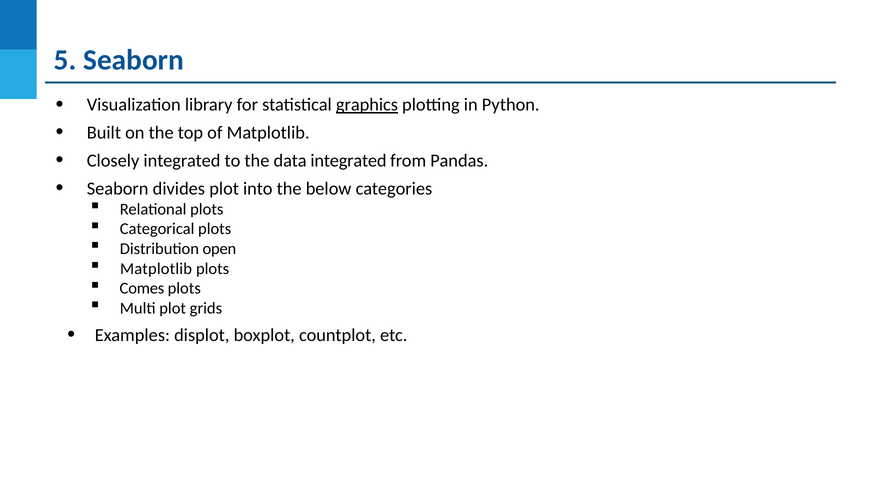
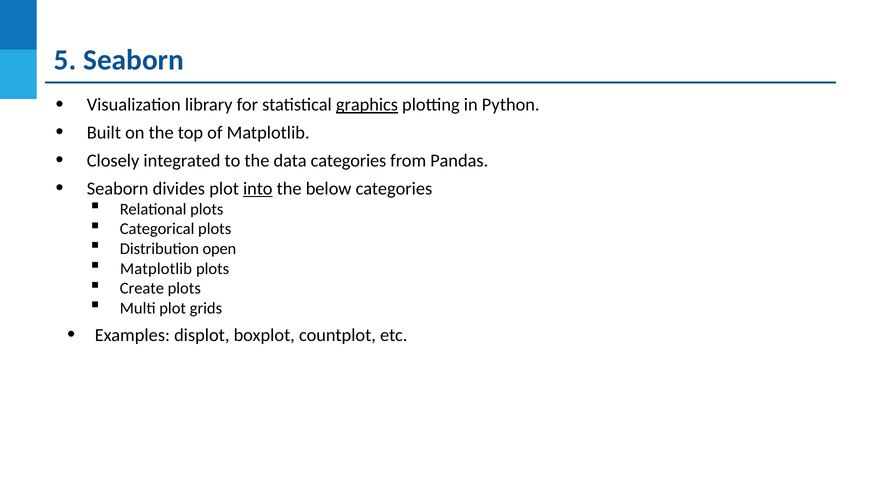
data integrated: integrated -> categories
into underline: none -> present
Comes: Comes -> Create
